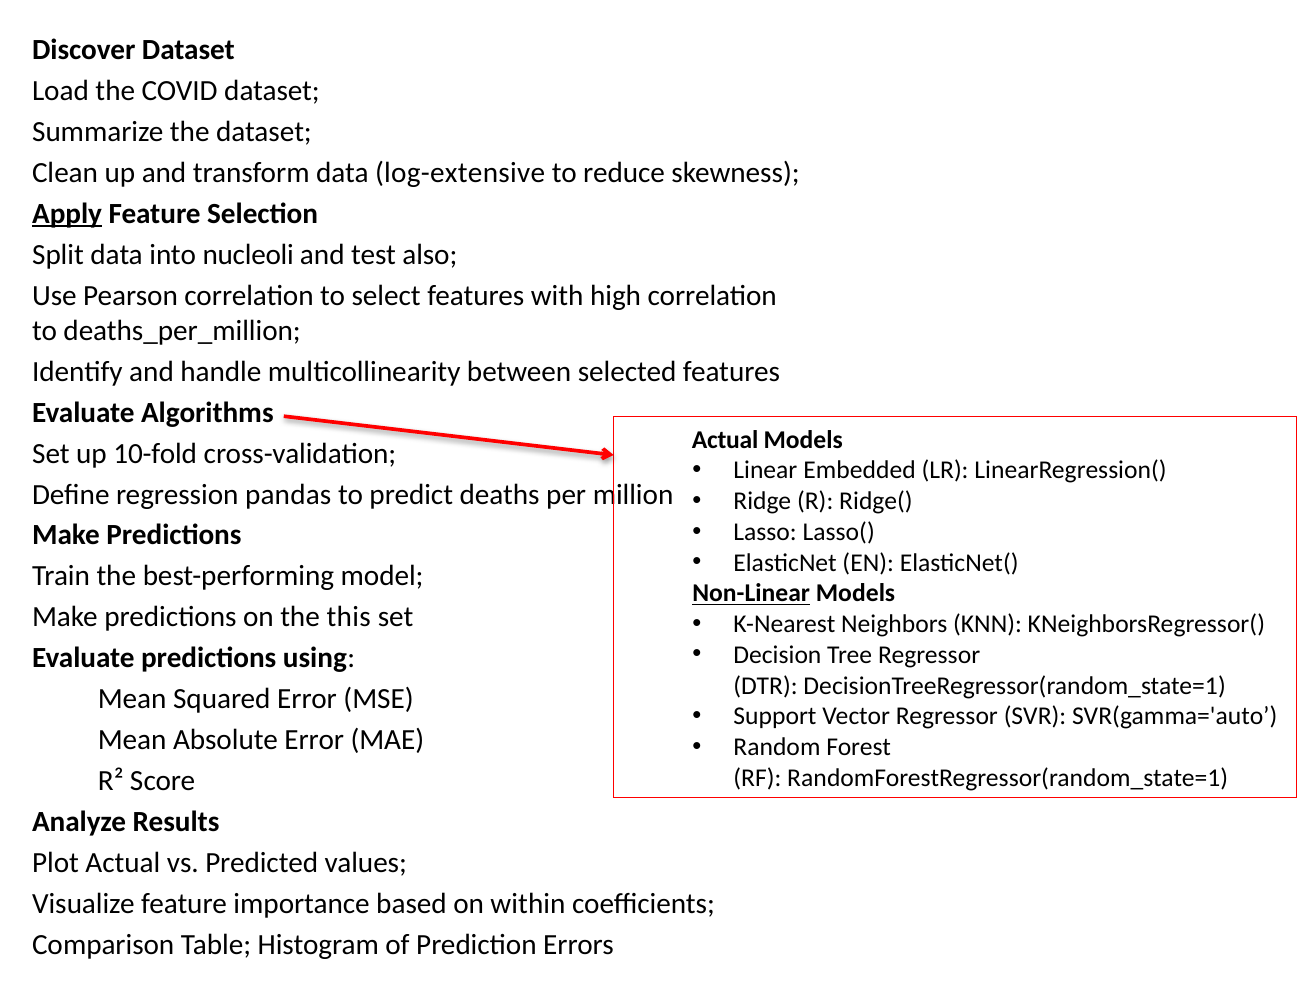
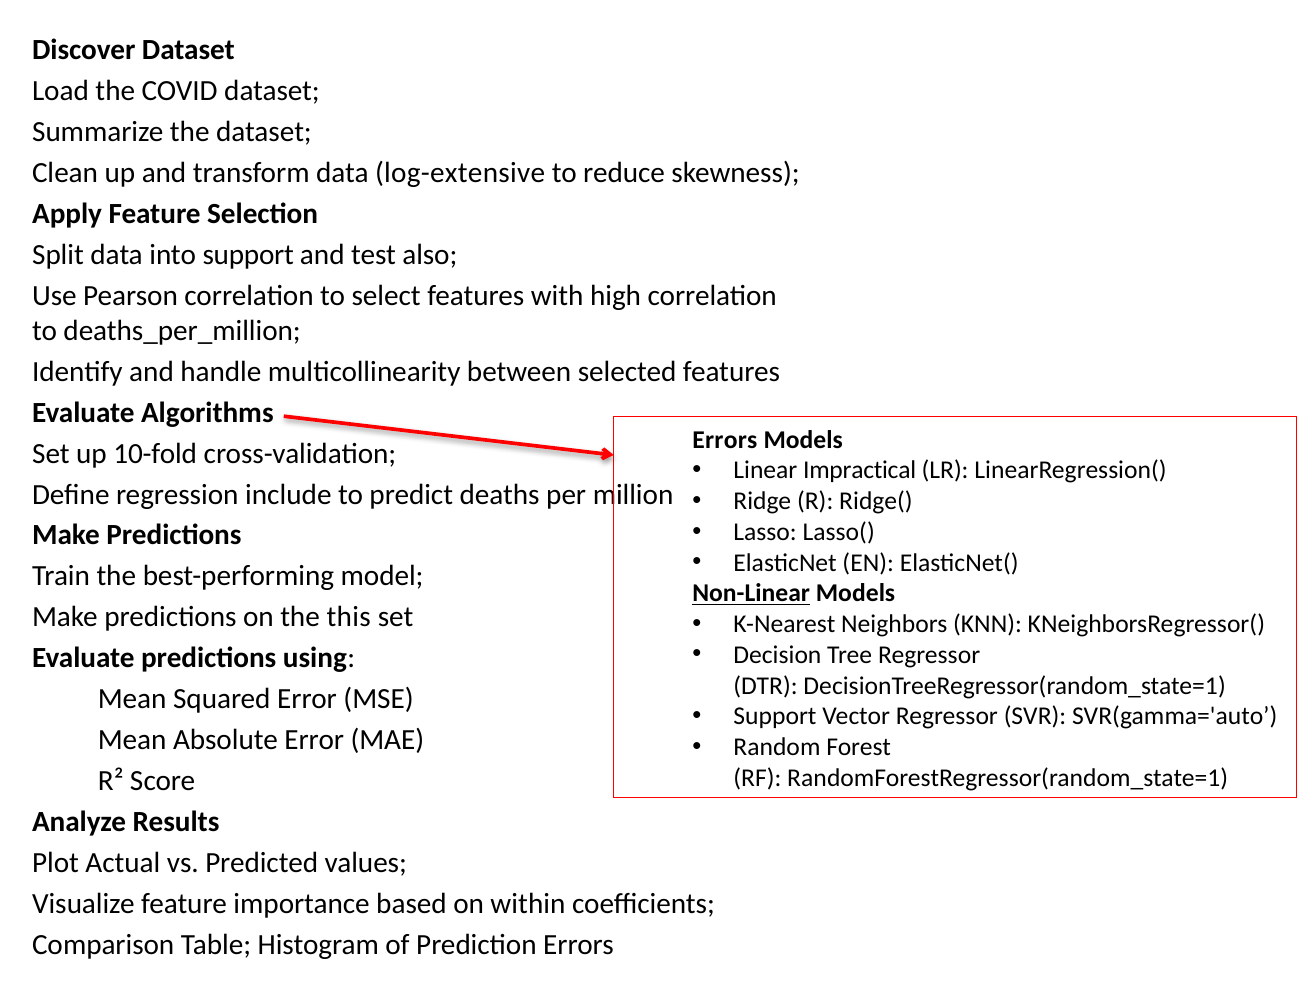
Apply underline: present -> none
into nucleoli: nucleoli -> support
Actual at (725, 440): Actual -> Errors
Embedded: Embedded -> Impractical
pandas: pandas -> include
